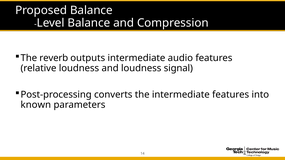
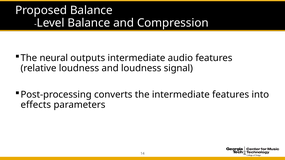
reverb: reverb -> neural
known: known -> effects
